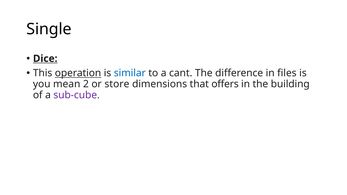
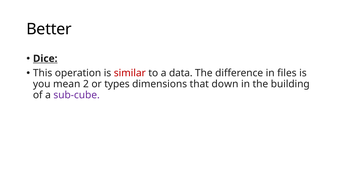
Single: Single -> Better
operation underline: present -> none
similar colour: blue -> red
cant: cant -> data
store: store -> types
offers: offers -> down
